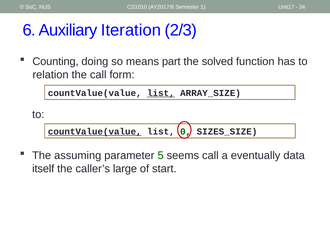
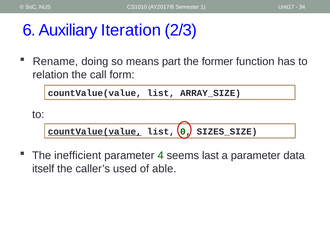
Counting: Counting -> Rename
solved: solved -> former
list at (161, 93) underline: present -> none
assuming: assuming -> inefficient
5: 5 -> 4
seems call: call -> last
a eventually: eventually -> parameter
large: large -> used
start: start -> able
